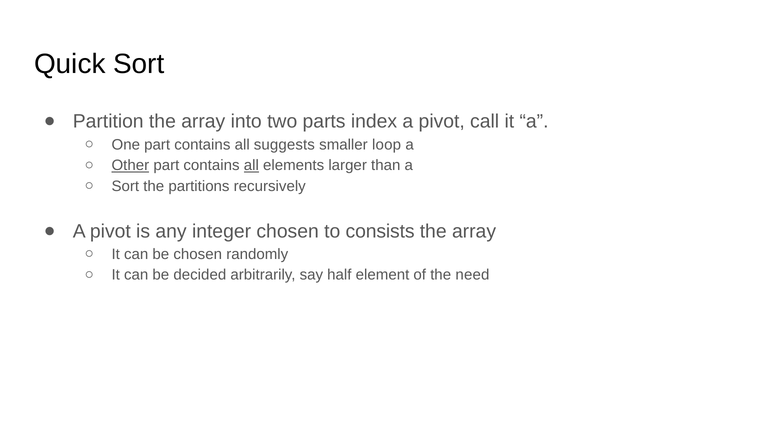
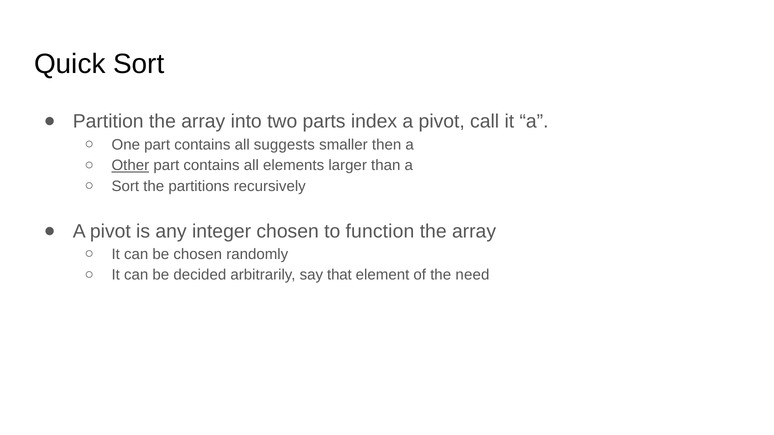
loop: loop -> then
all at (251, 165) underline: present -> none
consists: consists -> function
half: half -> that
